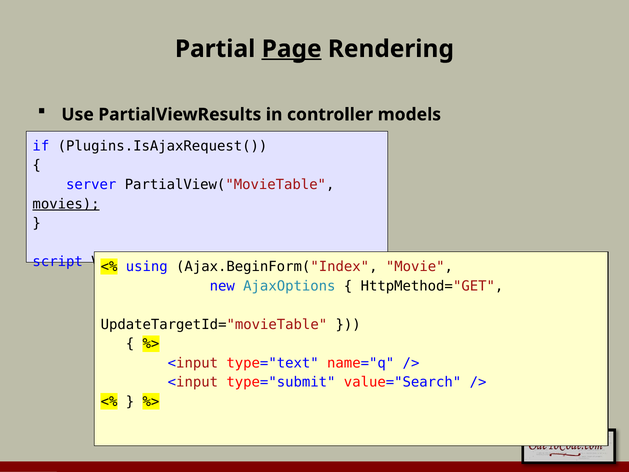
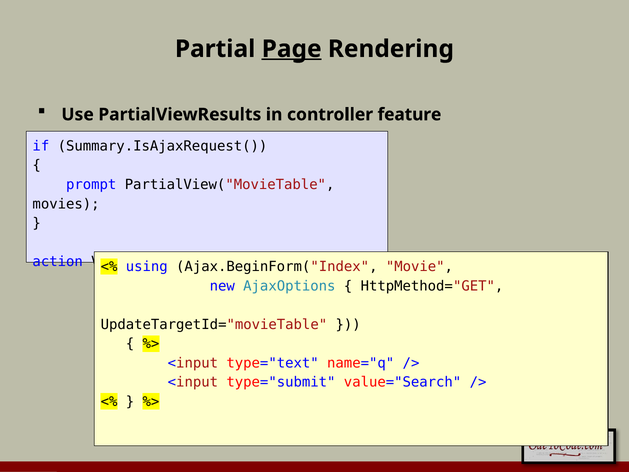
models: models -> feature
Plugins.IsAjaxRequest(: Plugins.IsAjaxRequest( -> Summary.IsAjaxRequest(
server: server -> prompt
movies at (66, 204) underline: present -> none
script: script -> action
